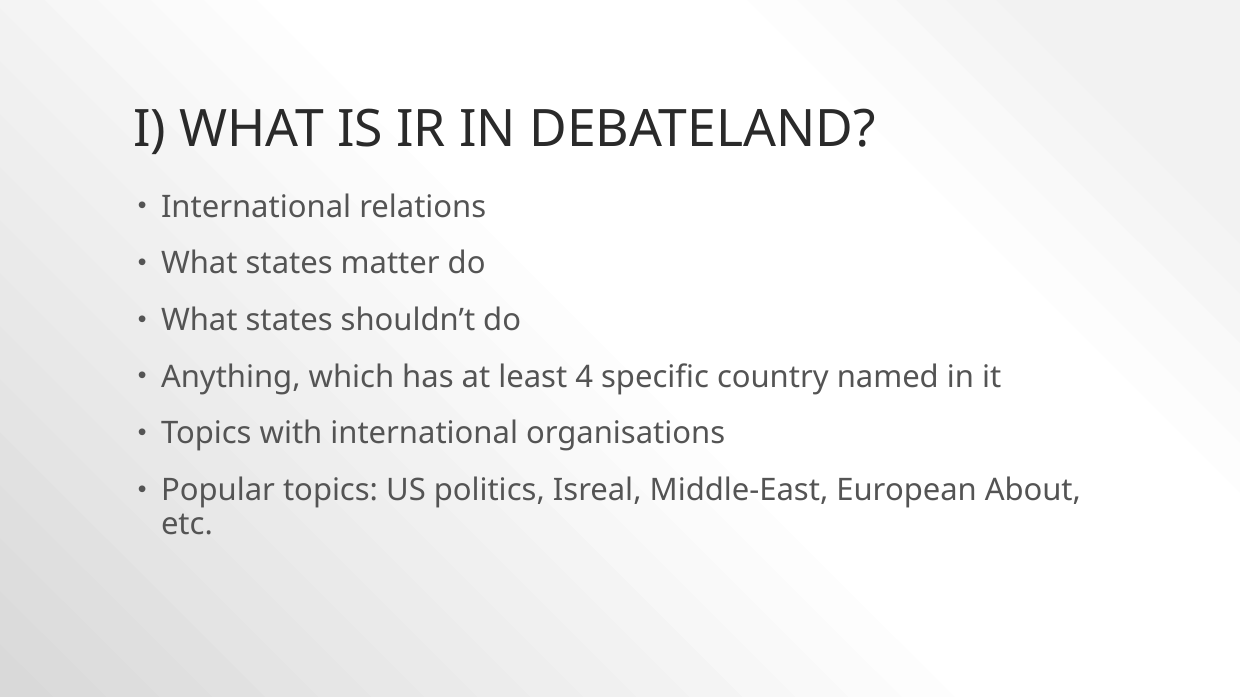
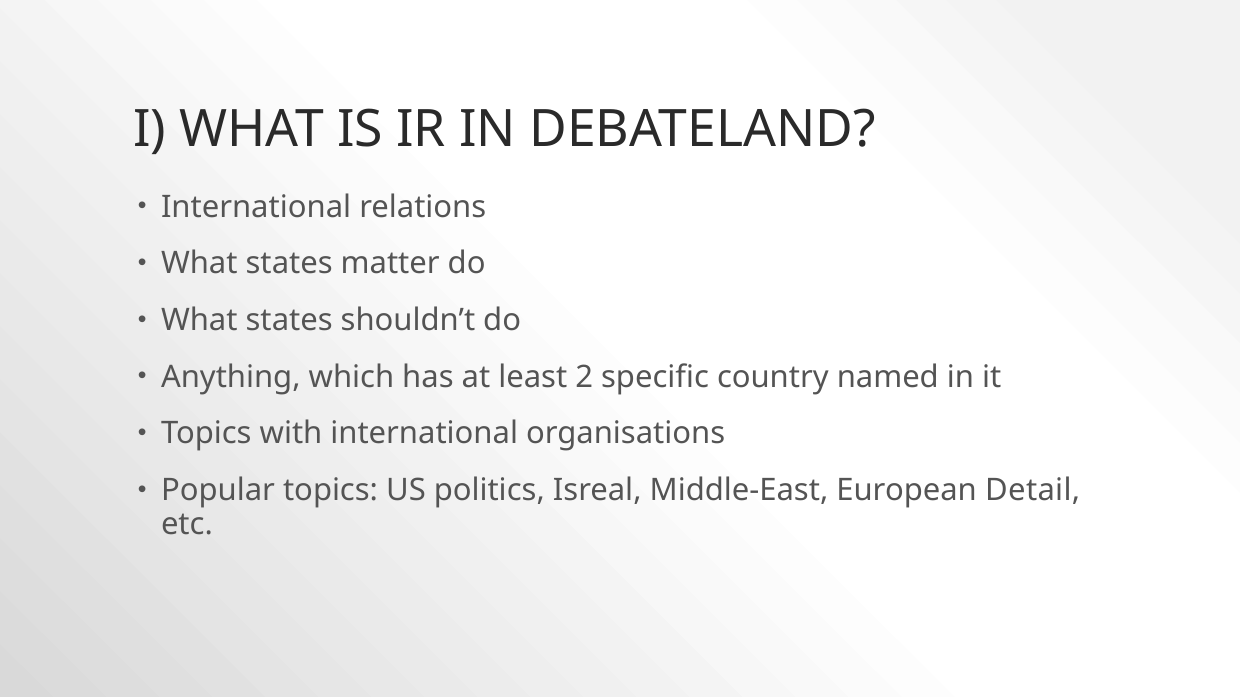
4: 4 -> 2
About: About -> Detail
